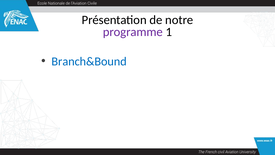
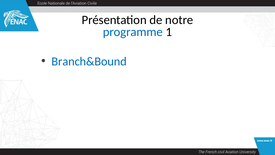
programme colour: purple -> blue
